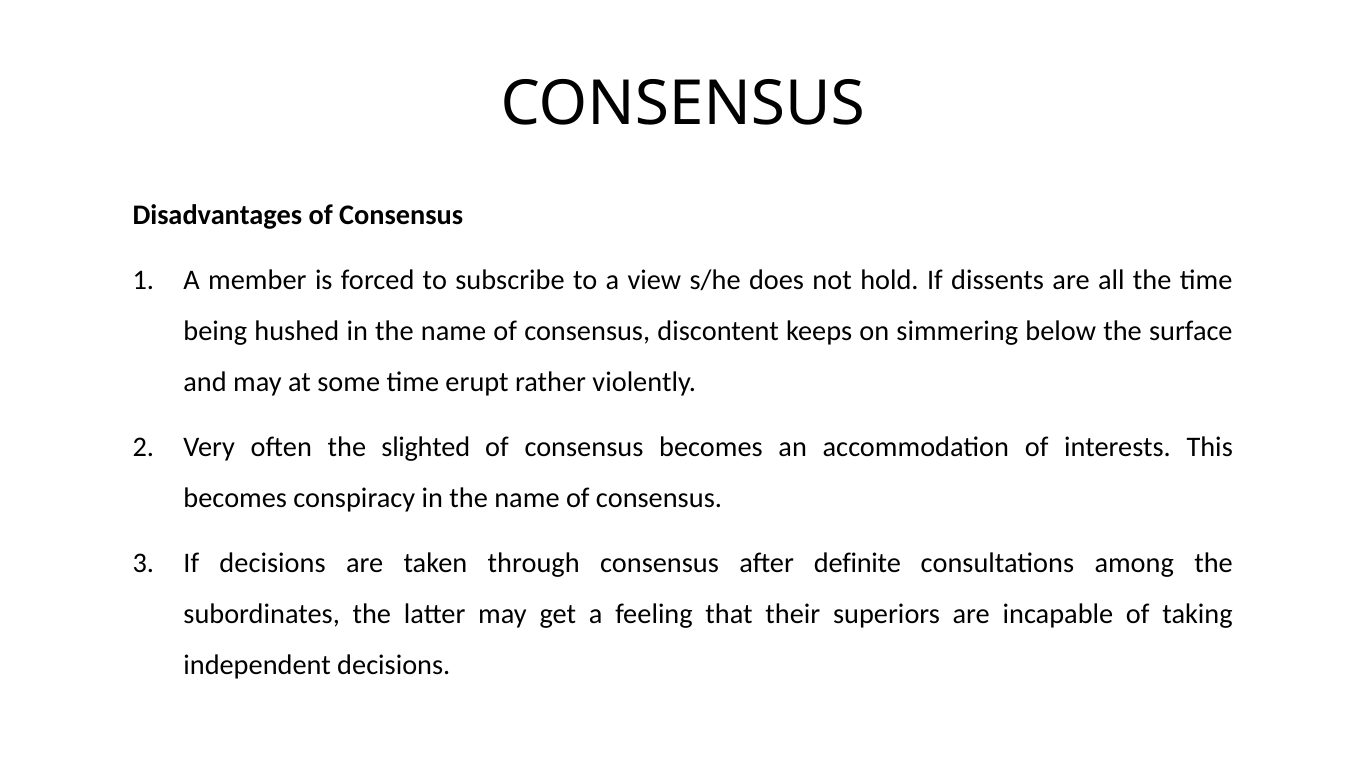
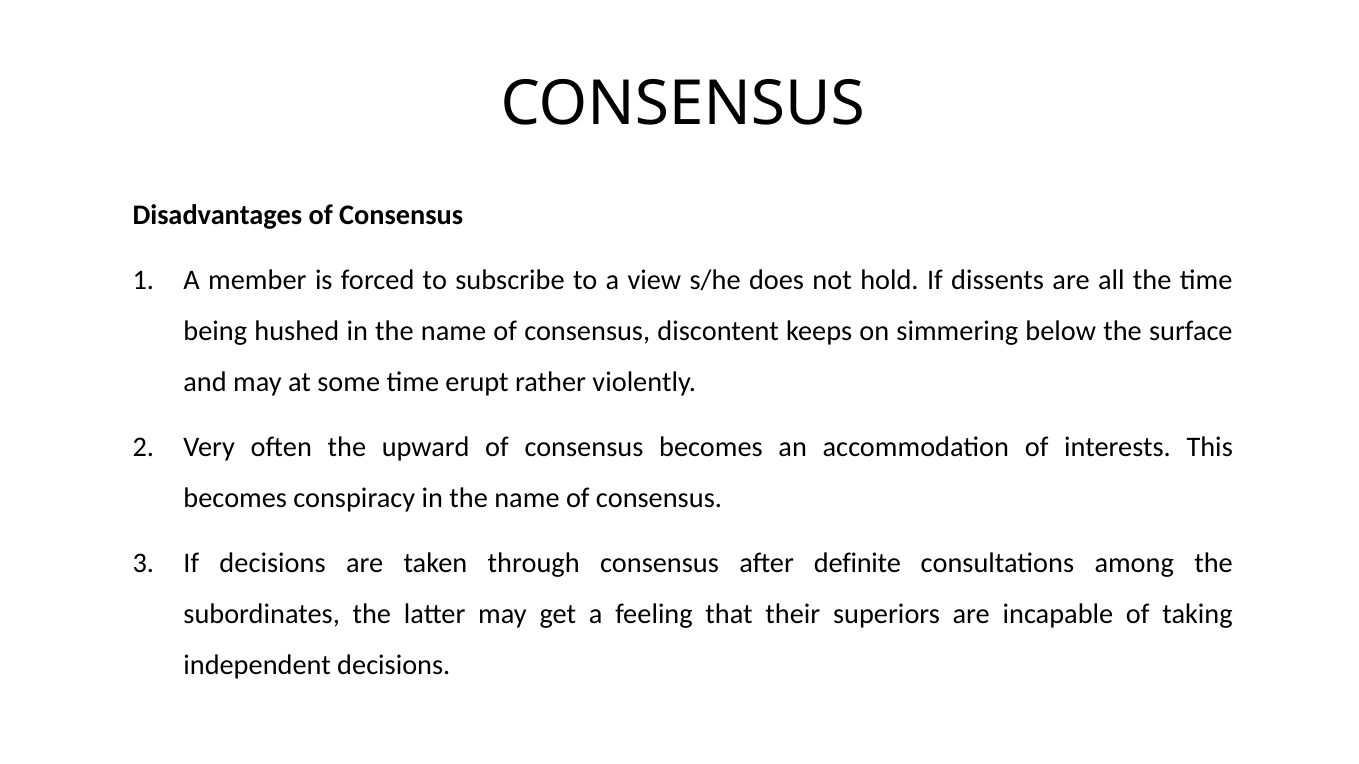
slighted: slighted -> upward
